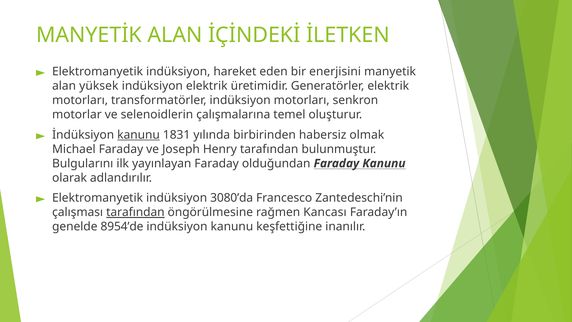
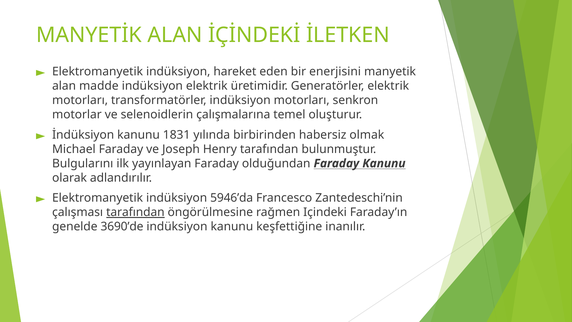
yüksek: yüksek -> madde
kanunu at (139, 135) underline: present -> none
3080’da: 3080’da -> 5946’da
Kancası: Kancası -> Içindeki
8954’de: 8954’de -> 3690’de
